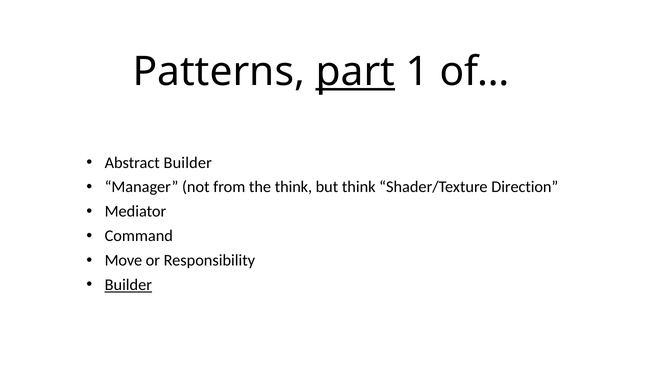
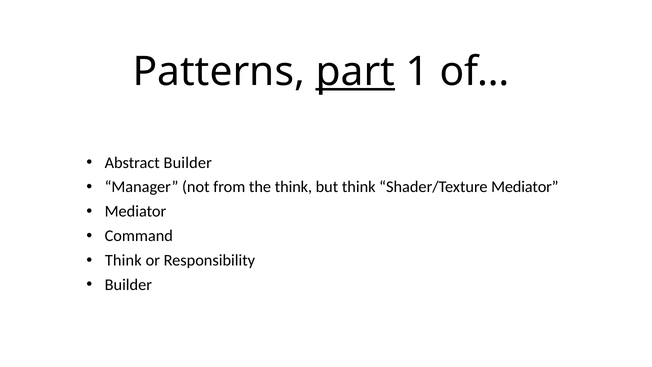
Shader/Texture Direction: Direction -> Mediator
Move at (123, 260): Move -> Think
Builder at (128, 285) underline: present -> none
